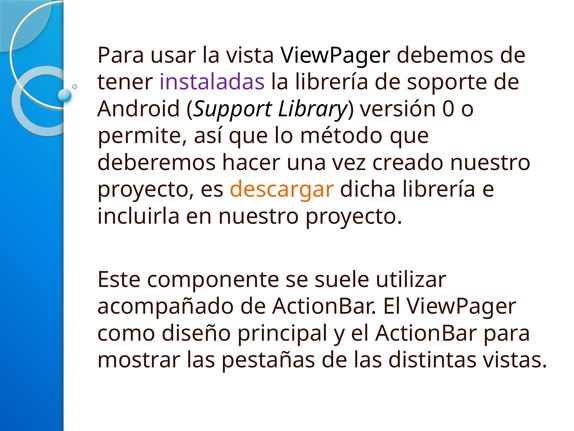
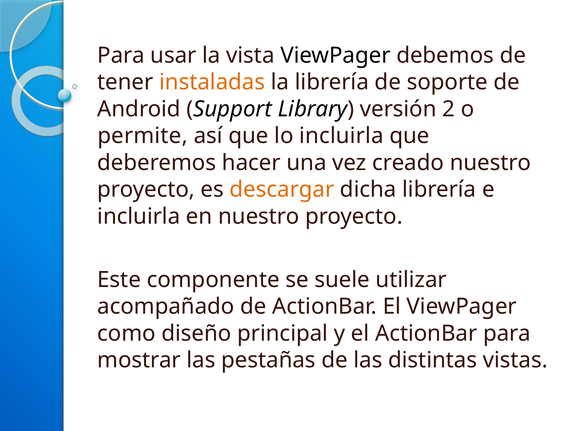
instaladas colour: purple -> orange
0: 0 -> 2
lo método: método -> incluirla
